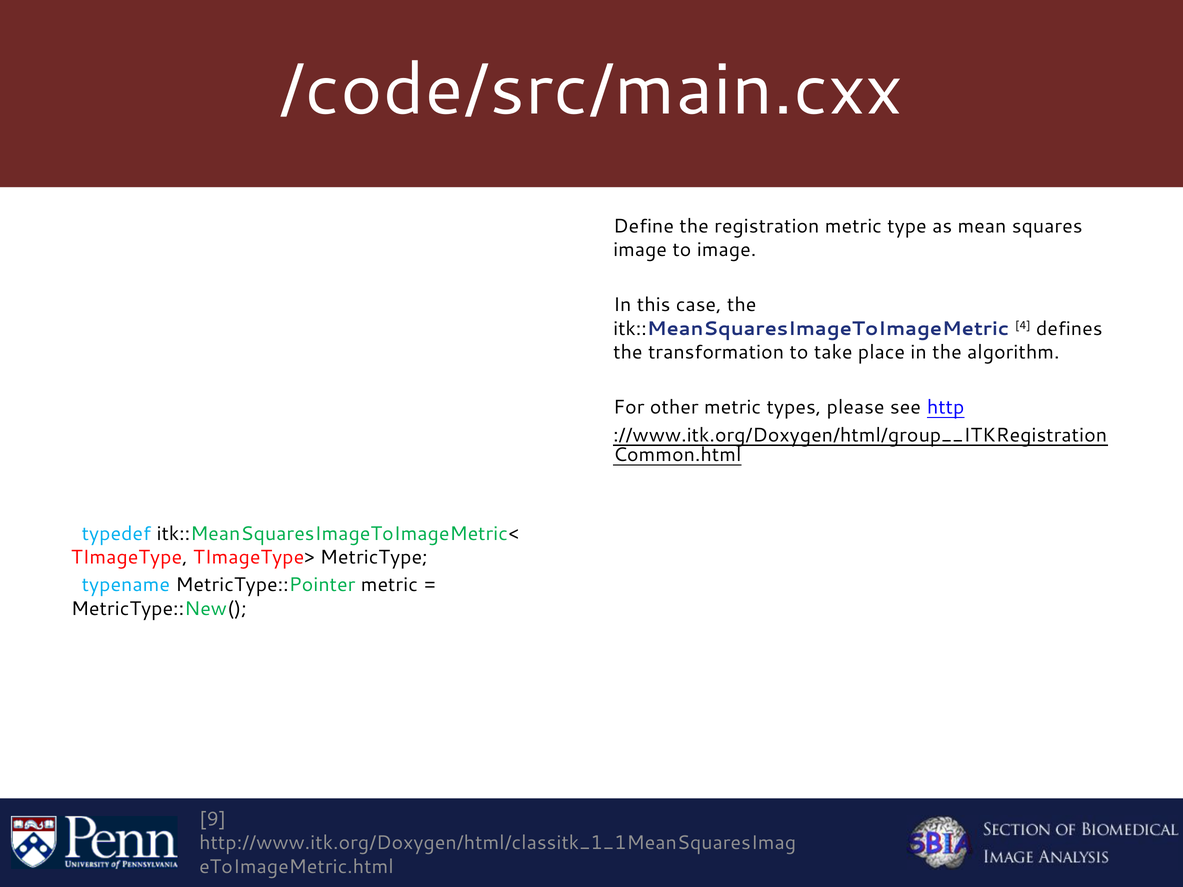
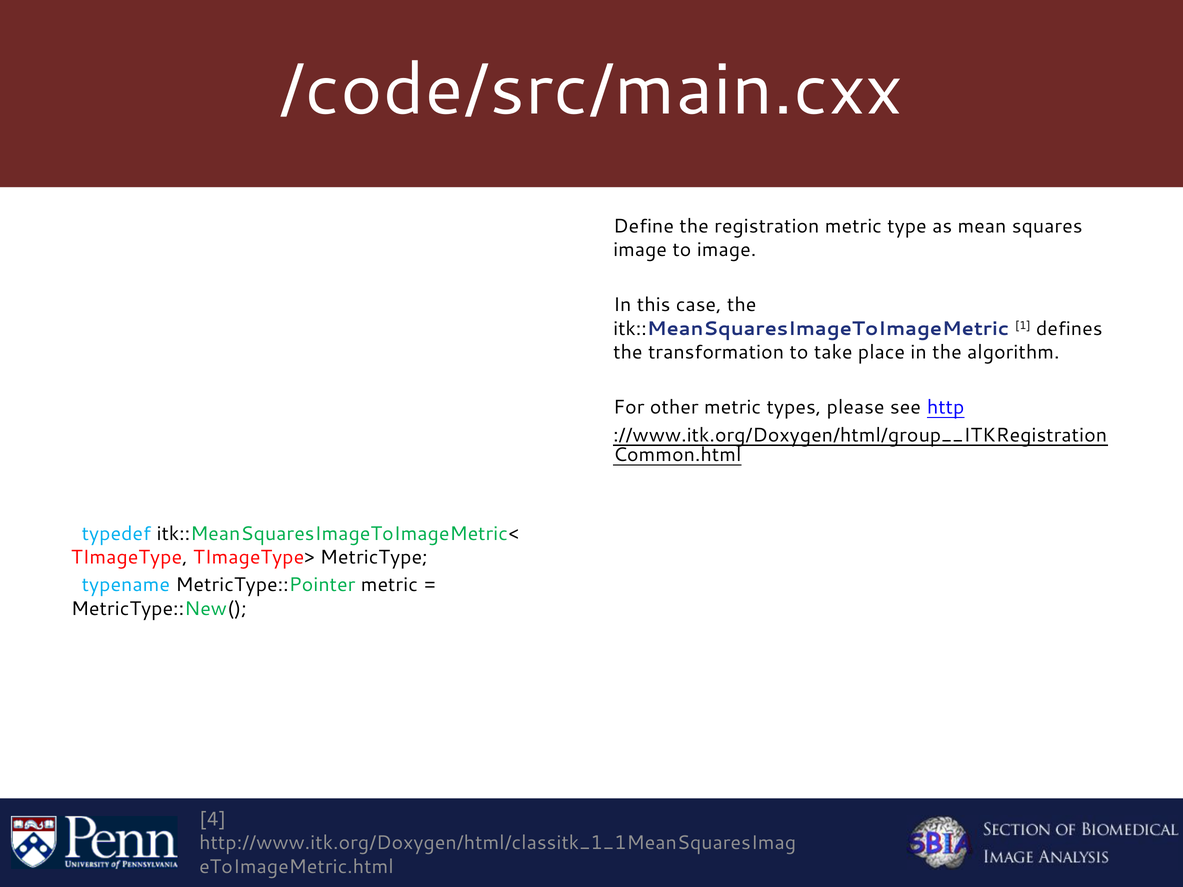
4: 4 -> 1
9: 9 -> 4
